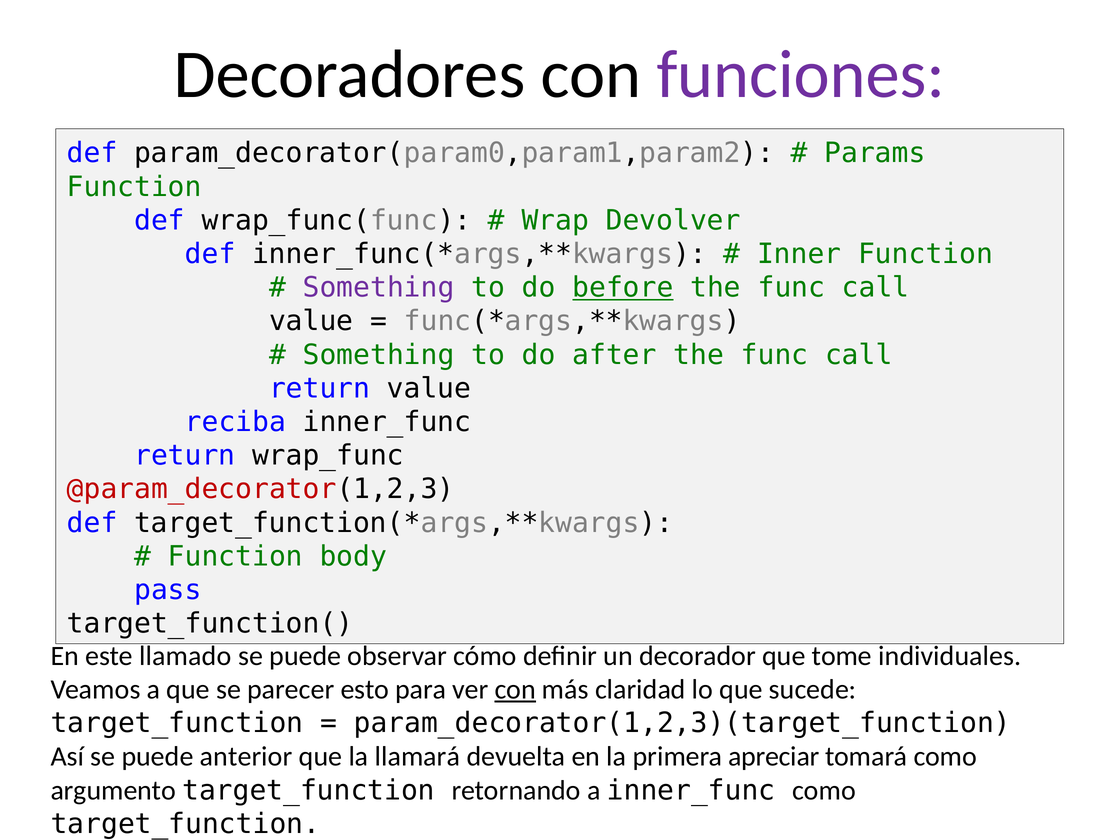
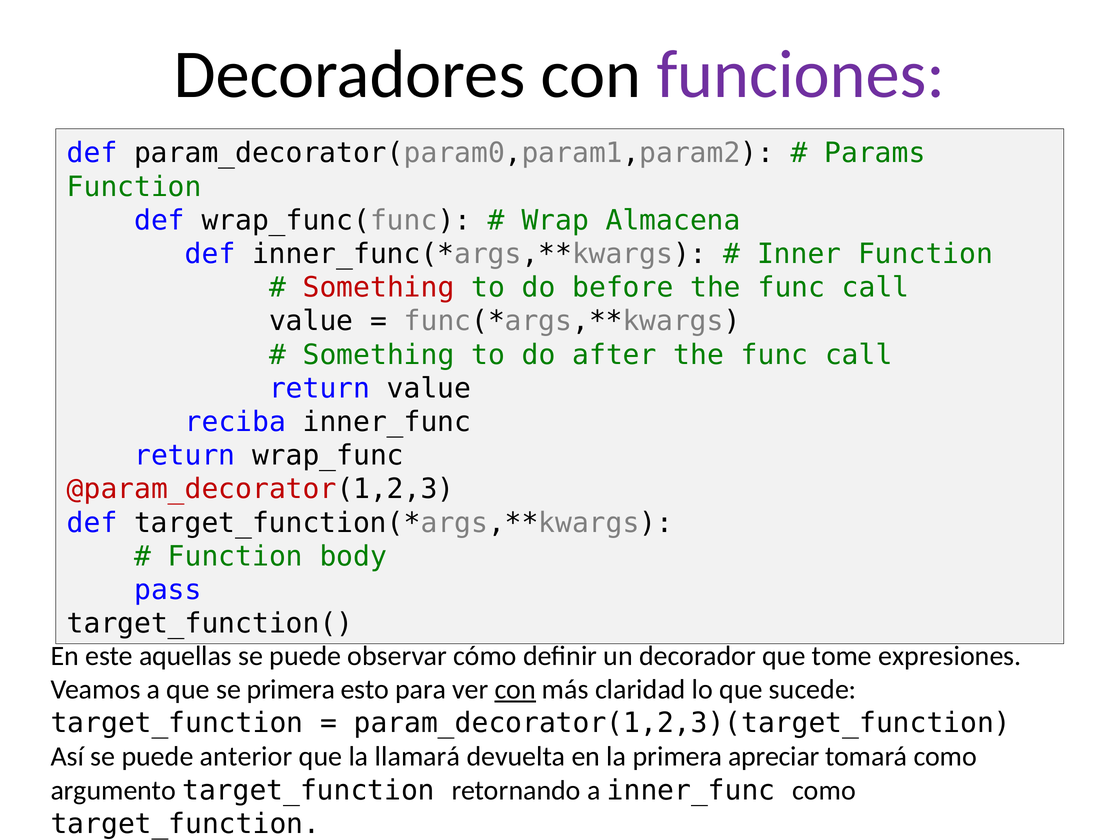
Devolver: Devolver -> Almacena
Something at (379, 288) colour: purple -> red
before underline: present -> none
llamado: llamado -> aquellas
individuales: individuales -> expresiones
se parecer: parecer -> primera
